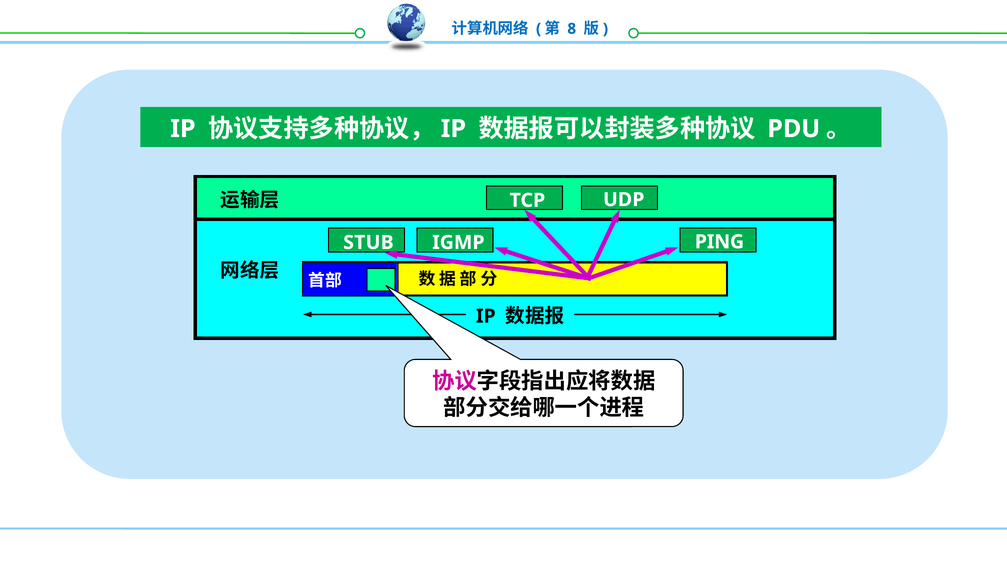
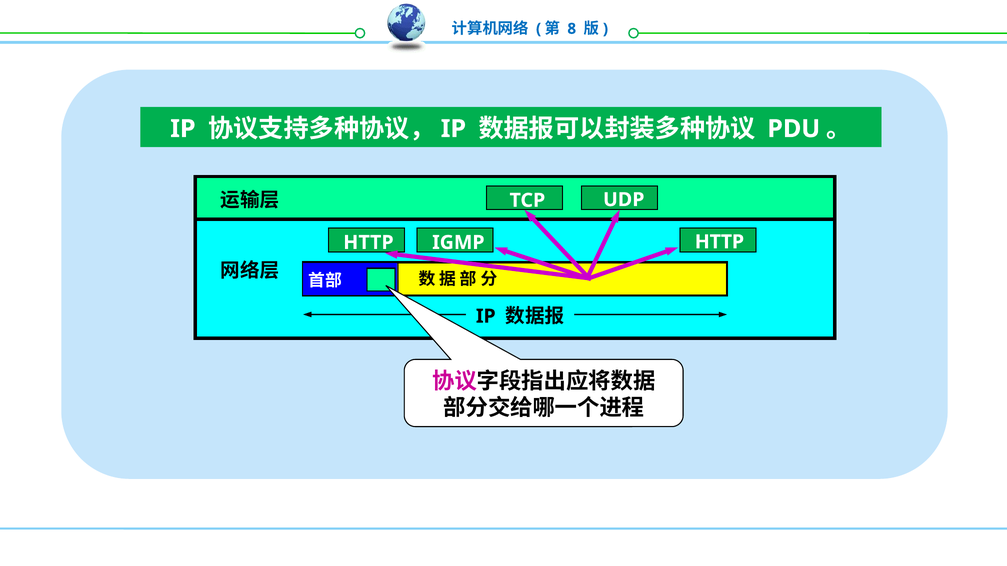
STUB at (368, 243): STUB -> HTTP
PING at (719, 242): PING -> HTTP
